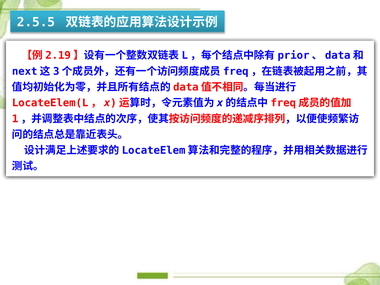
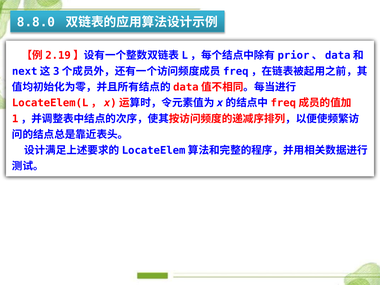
2.5.5: 2.5.5 -> 8.8.0
